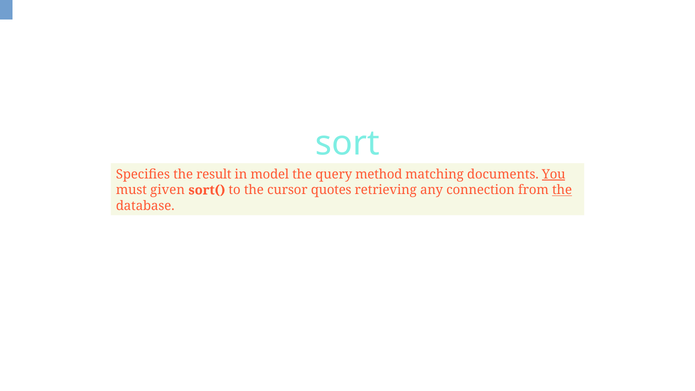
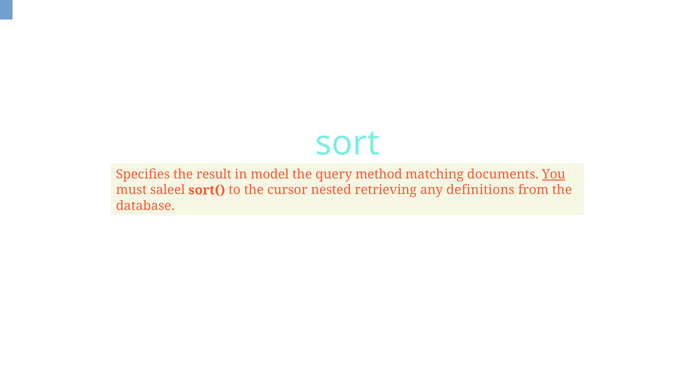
given: given -> saleel
quotes: quotes -> nested
connection: connection -> definitions
the at (562, 190) underline: present -> none
